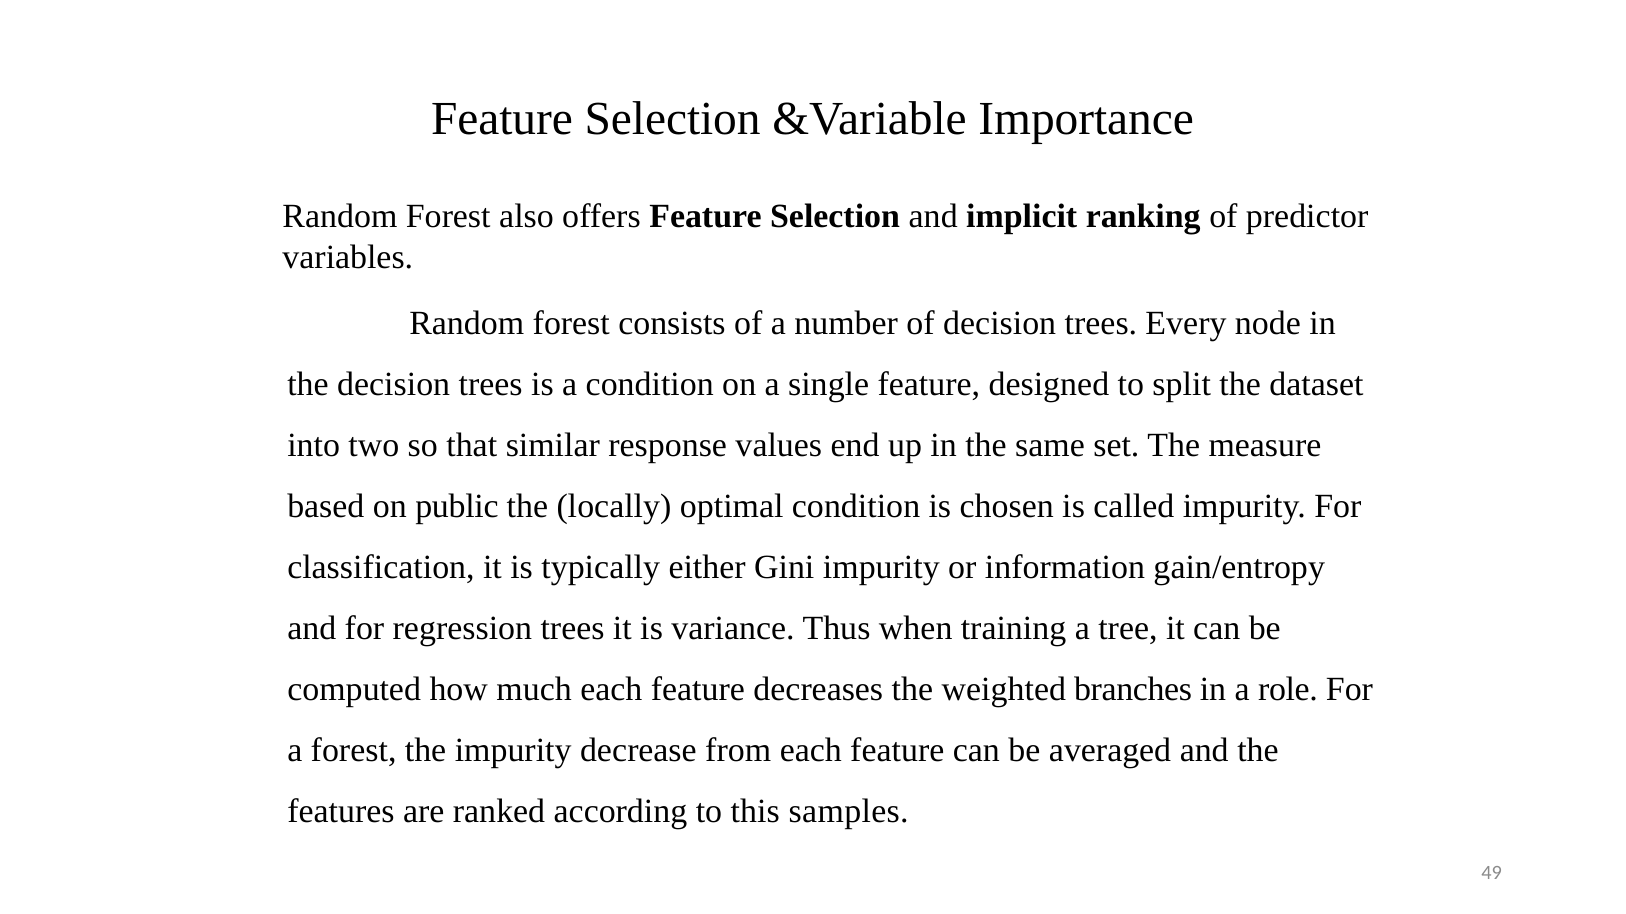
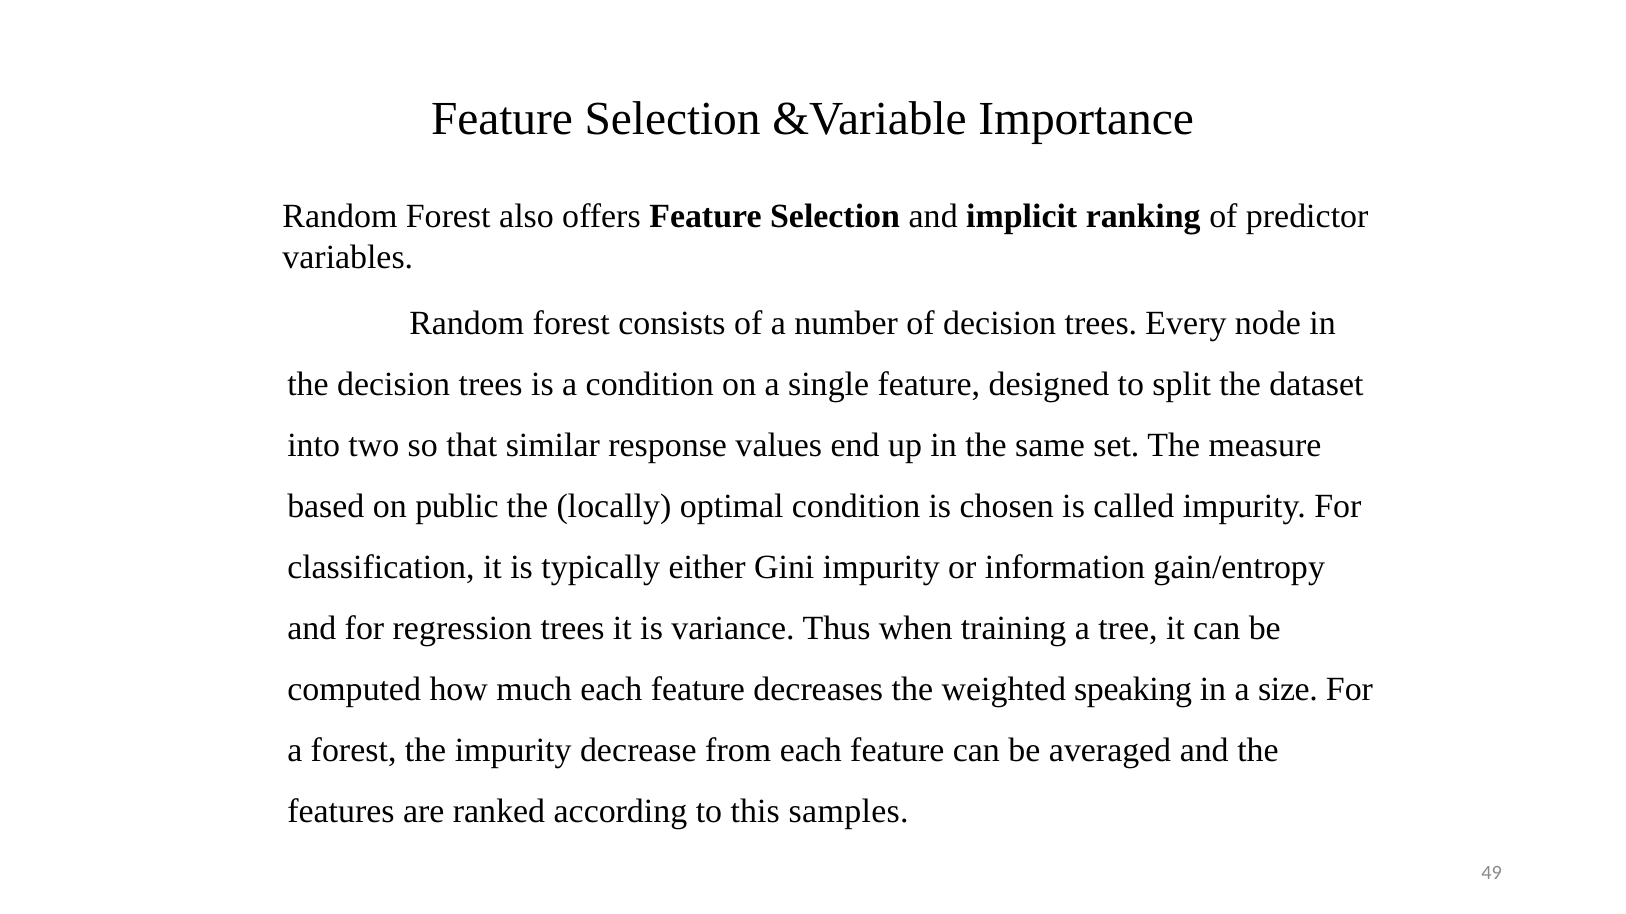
branches: branches -> speaking
role: role -> size
